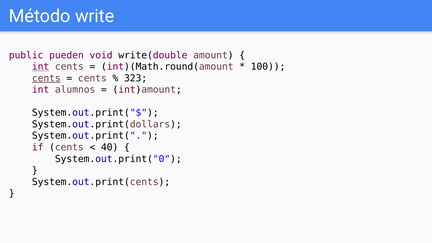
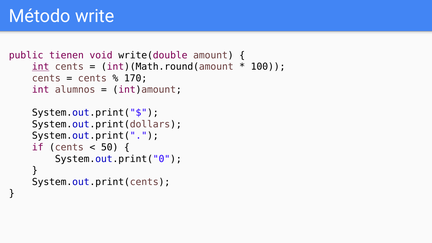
pueden: pueden -> tienen
cents at (46, 78) underline: present -> none
323: 323 -> 170
40: 40 -> 50
